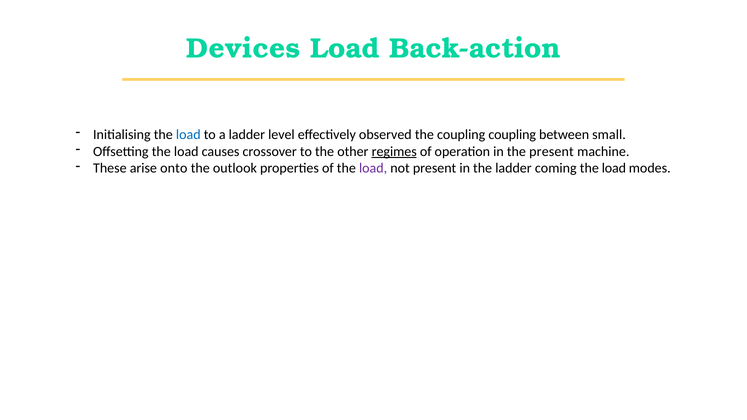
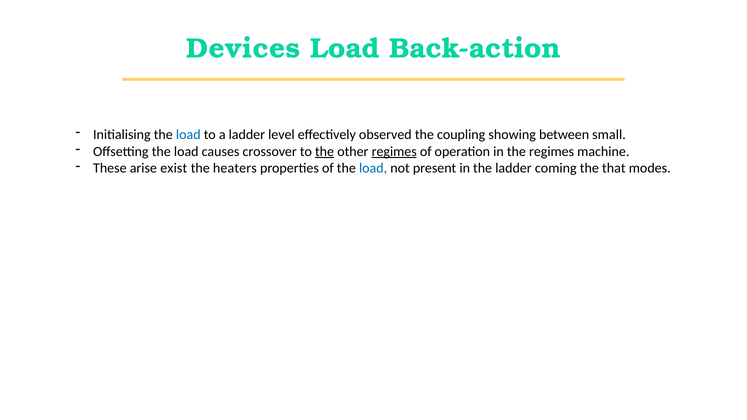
coupling coupling: coupling -> showing
the at (325, 151) underline: none -> present
the present: present -> regimes
onto: onto -> exist
outlook: outlook -> heaters
load at (373, 168) colour: purple -> blue
load at (614, 168): load -> that
